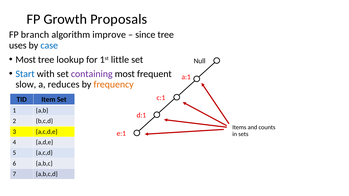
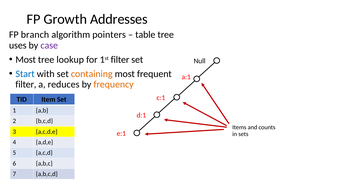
Proposals: Proposals -> Addresses
improve: improve -> pointers
since: since -> table
case colour: blue -> purple
1st little: little -> filter
containing colour: purple -> orange
slow at (26, 85): slow -> filter
